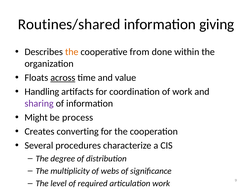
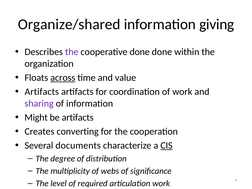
Routines/shared: Routines/shared -> Organize/shared
the at (72, 52) colour: orange -> purple
cooperative from: from -> done
Handling at (42, 92): Handling -> Artifacts
be process: process -> artifacts
procedures: procedures -> documents
CIS underline: none -> present
